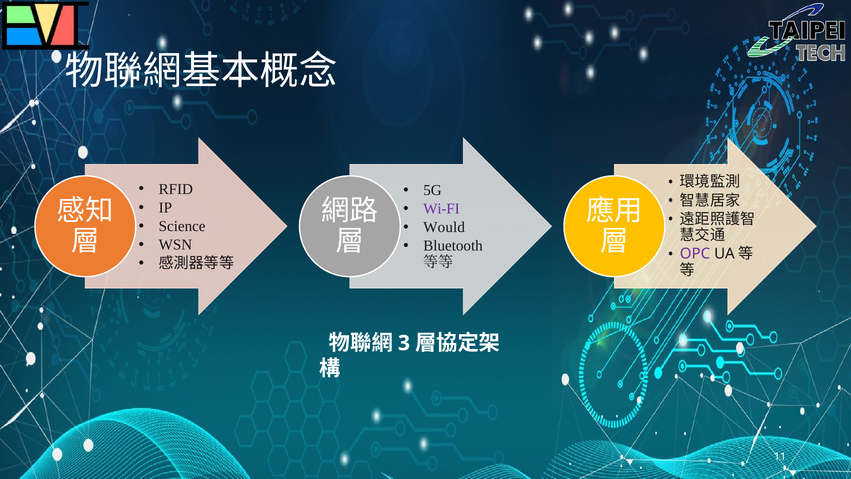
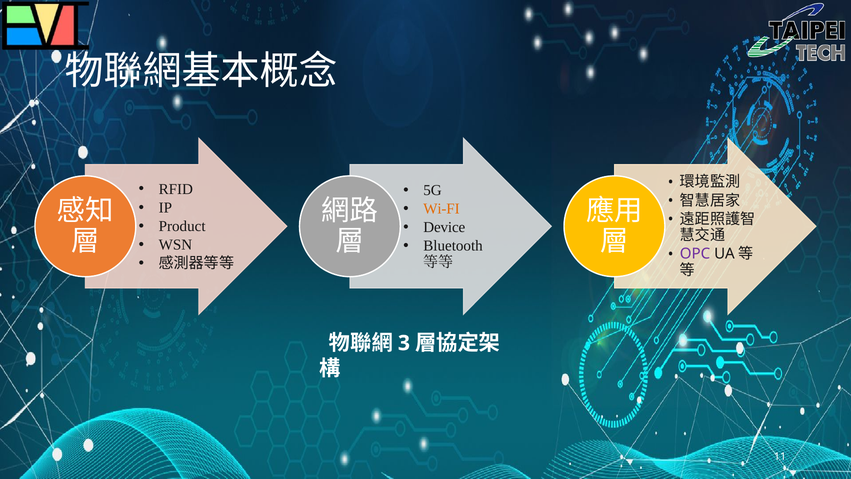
Wi-FI colour: purple -> orange
Science: Science -> Product
Would: Would -> Device
